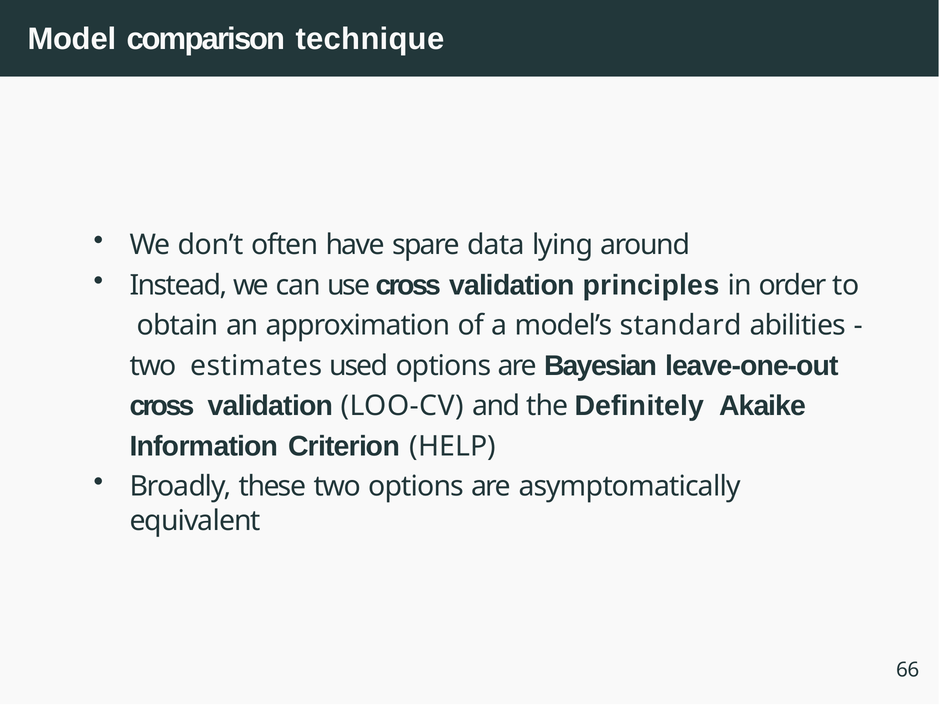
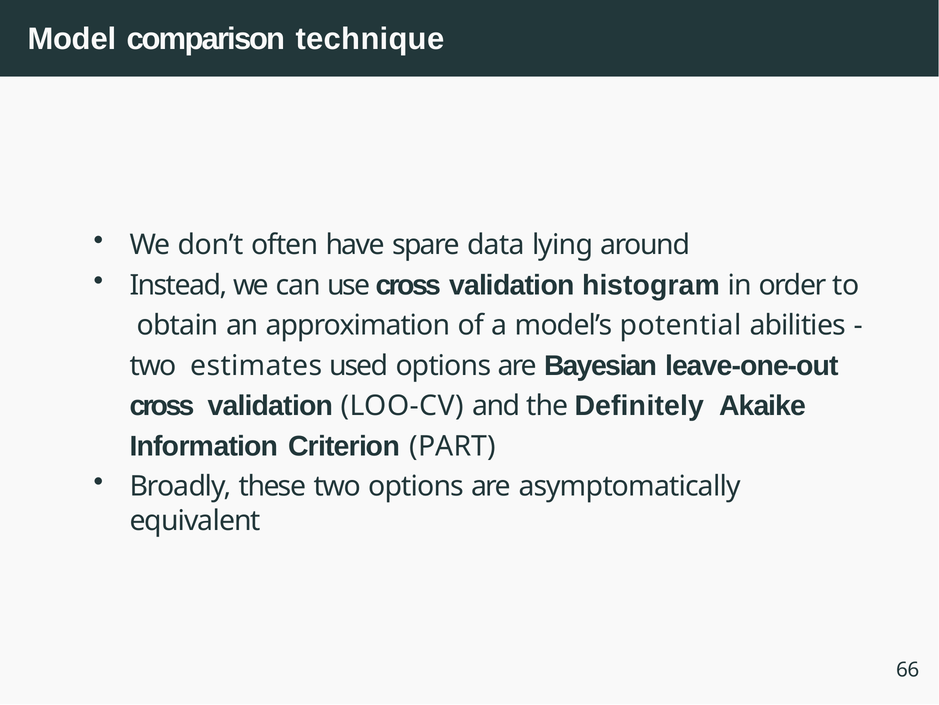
principles: principles -> histogram
standard: standard -> potential
HELP: HELP -> PART
